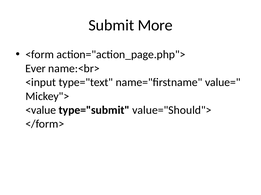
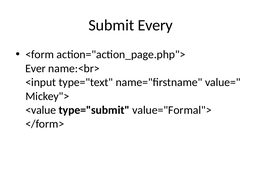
More: More -> Every
value="Should">: value="Should"> -> value="Formal">
